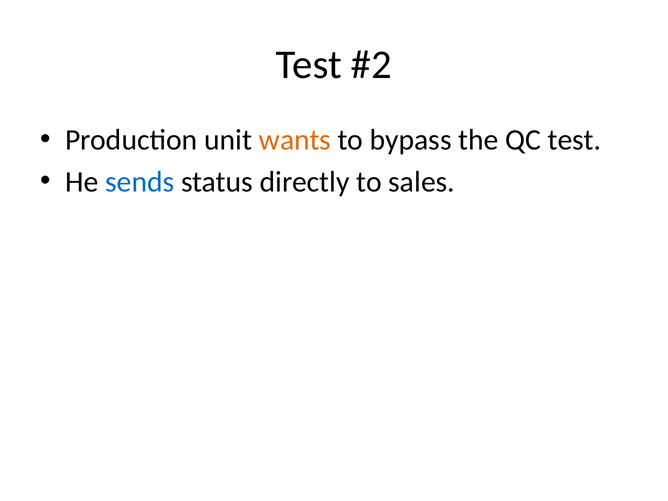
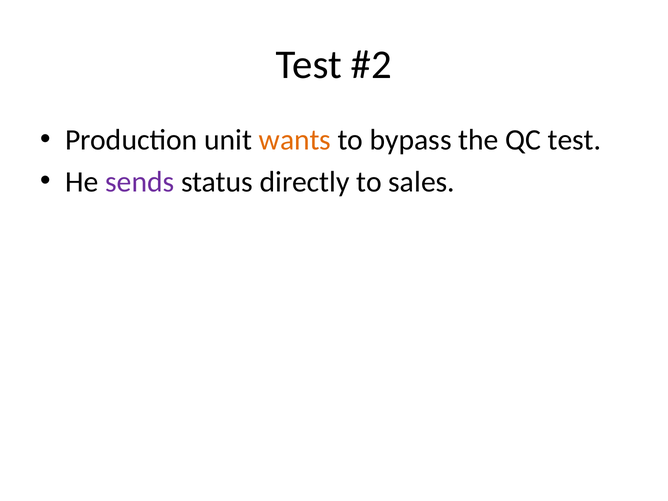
sends colour: blue -> purple
